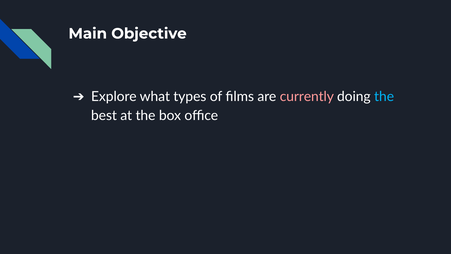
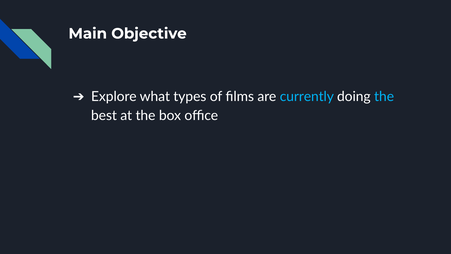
currently colour: pink -> light blue
